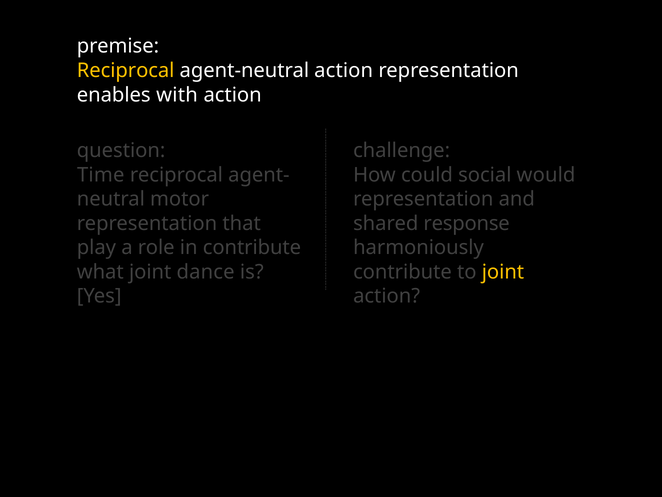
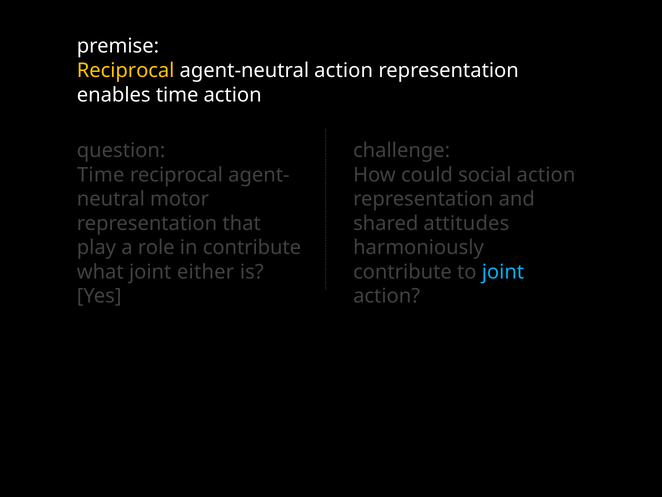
enables with: with -> time
social would: would -> action
response: response -> attitudes
dance: dance -> either
joint at (503, 272) colour: yellow -> light blue
